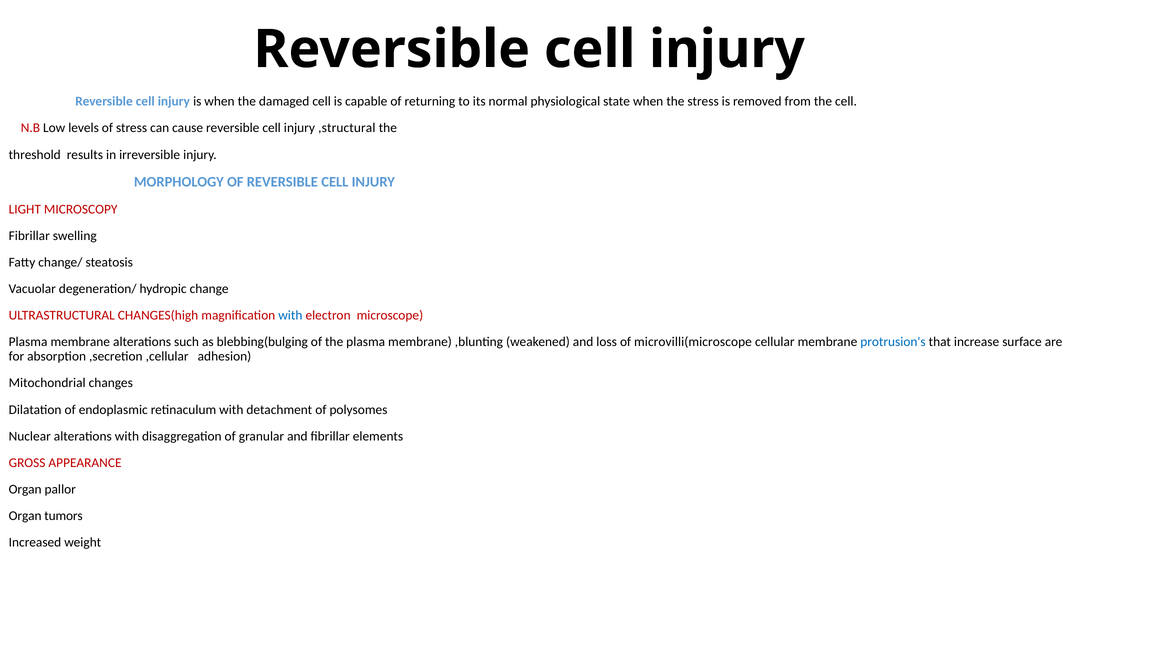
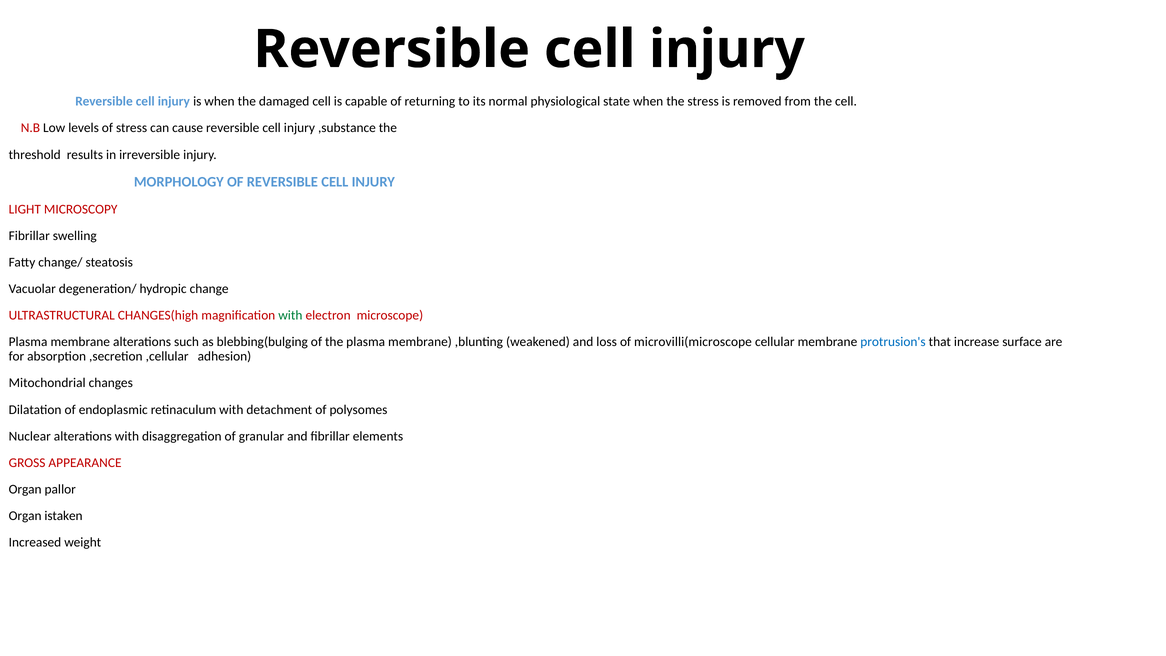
,structural: ,structural -> ,substance
with at (290, 315) colour: blue -> green
tumors: tumors -> istaken
